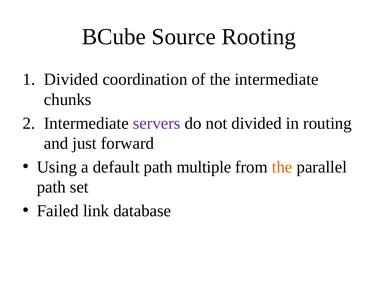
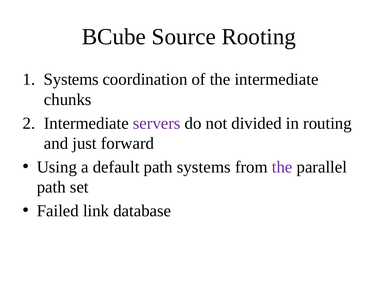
Divided at (71, 79): Divided -> Systems
path multiple: multiple -> systems
the at (282, 167) colour: orange -> purple
